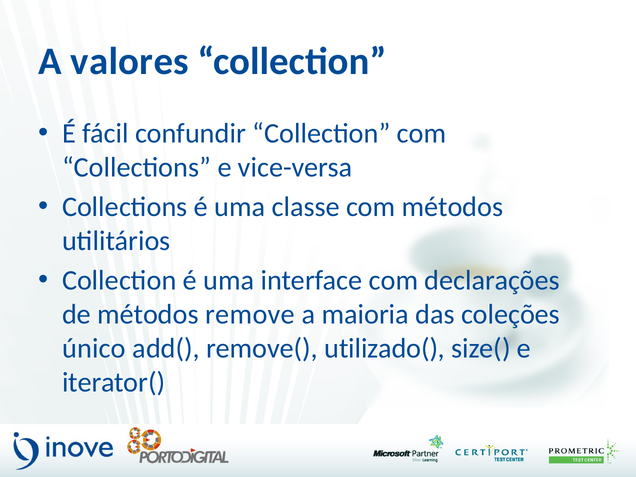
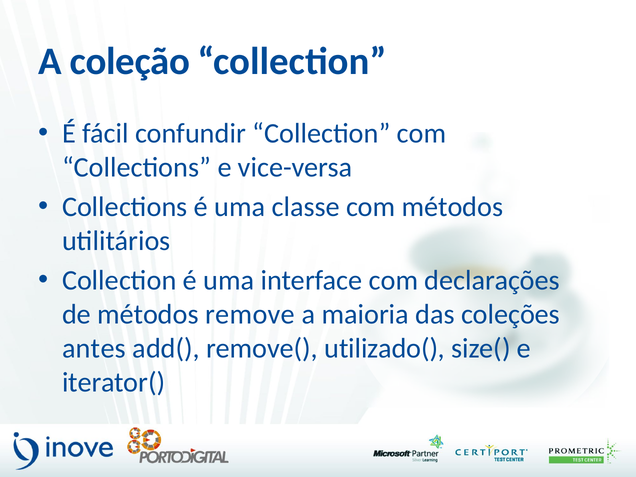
valores: valores -> coleção
único: único -> antes
